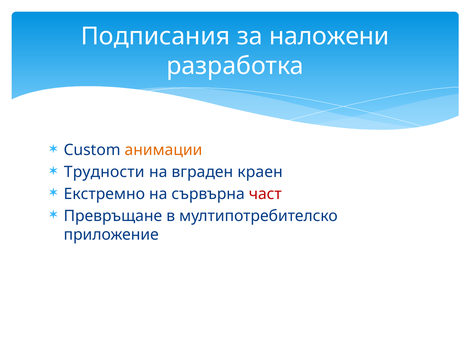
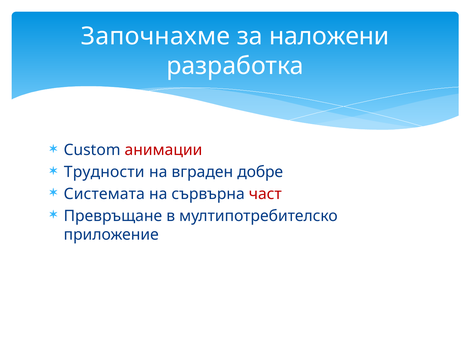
Подписания: Подписания -> Започнахме
анимации colour: orange -> red
краен: краен -> добре
Екстремно: Екстремно -> Системата
